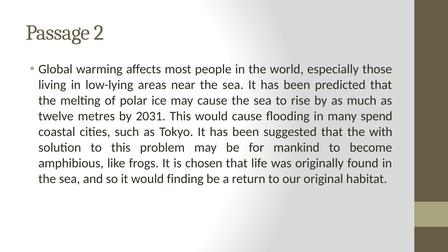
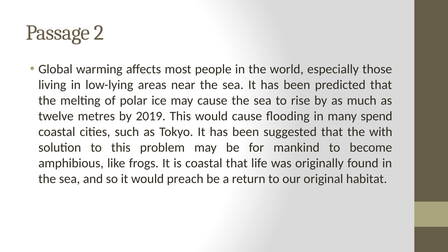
2031: 2031 -> 2019
is chosen: chosen -> coastal
finding: finding -> preach
